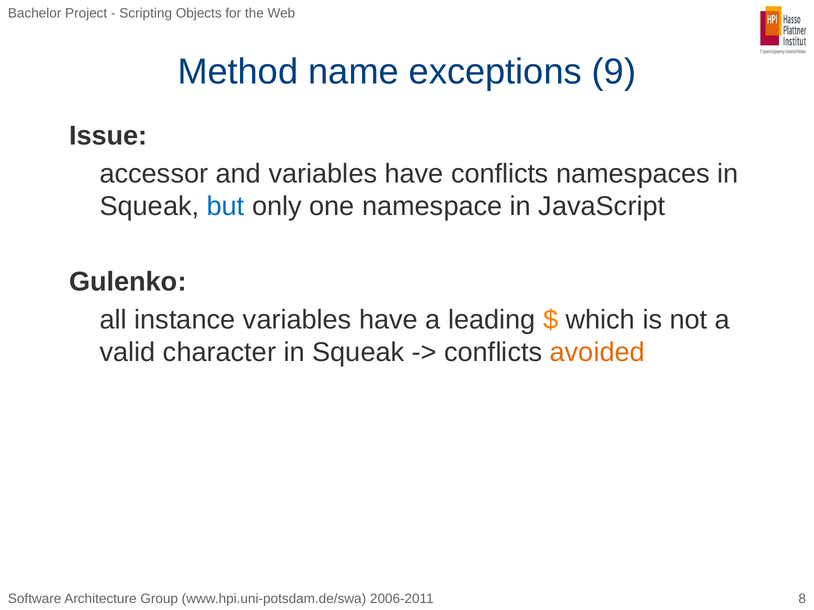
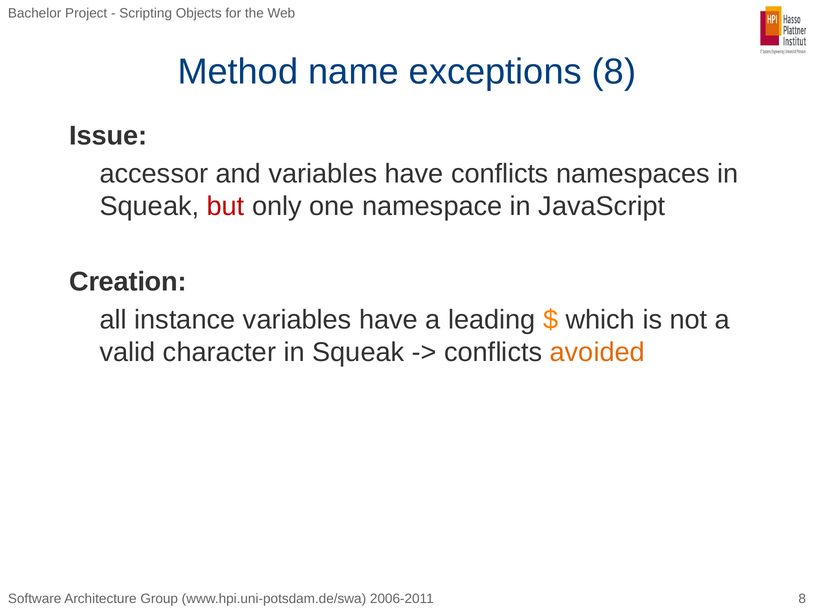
exceptions 9: 9 -> 8
but colour: blue -> red
Gulenko: Gulenko -> Creation
